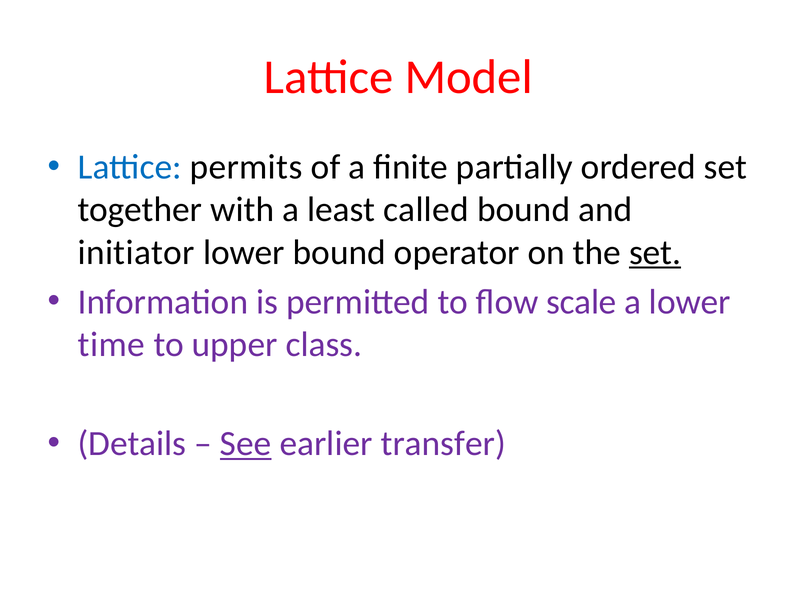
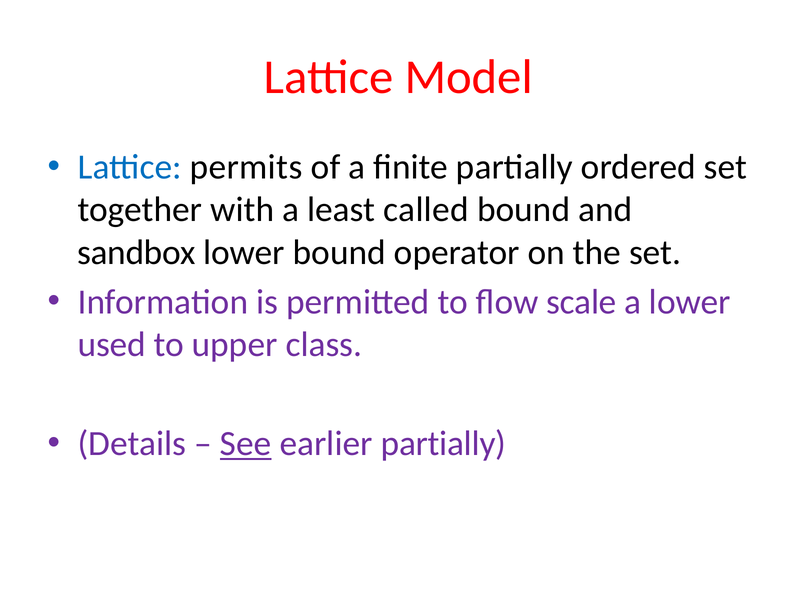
initiator: initiator -> sandbox
set at (655, 252) underline: present -> none
time: time -> used
earlier transfer: transfer -> partially
